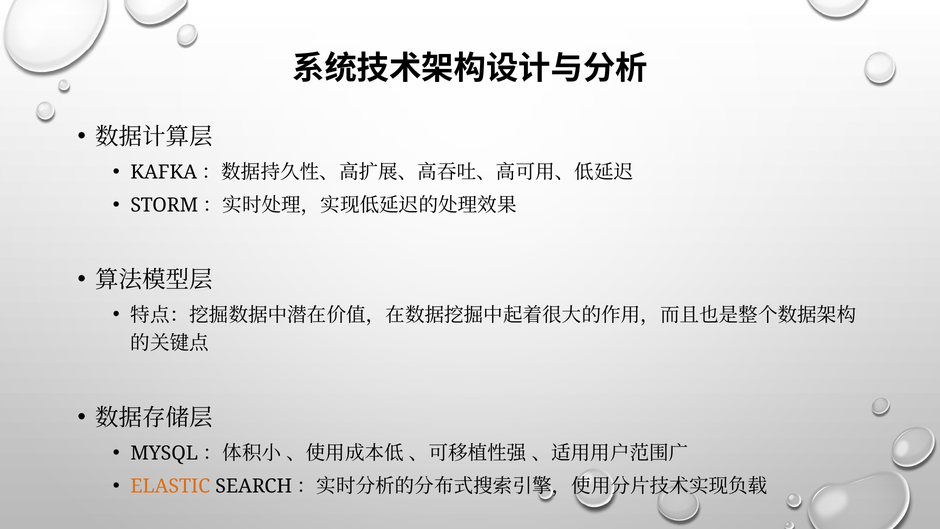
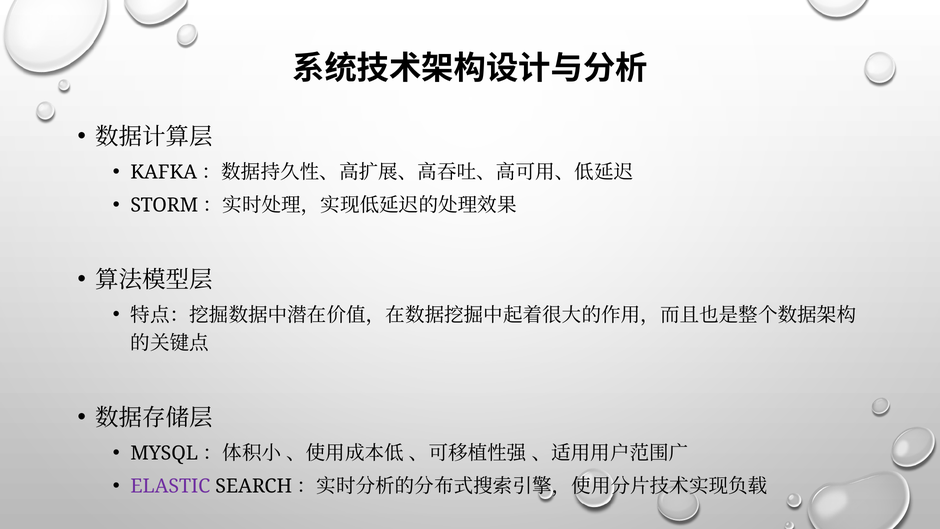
ELASTIC colour: orange -> purple
